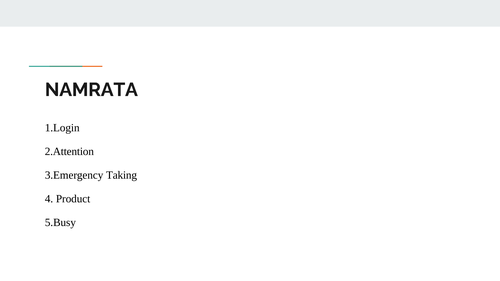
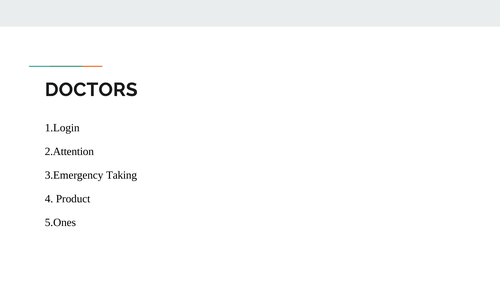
NAMRATA: NAMRATA -> DOCTORS
5.Busy: 5.Busy -> 5.Ones
